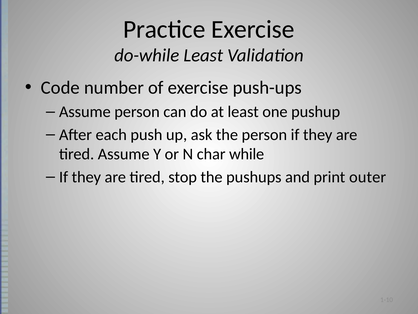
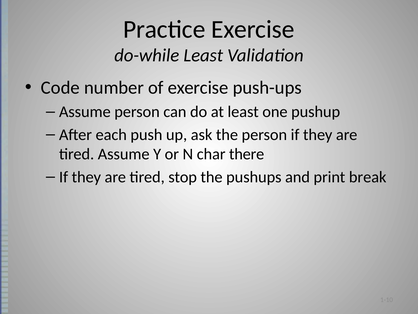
while: while -> there
outer: outer -> break
